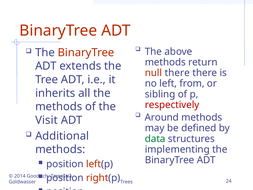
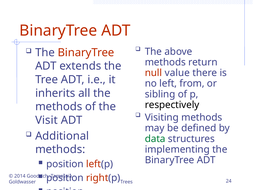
null there: there -> value
respectively colour: red -> black
Around: Around -> Visiting
